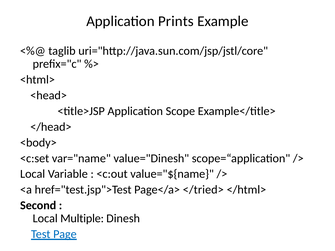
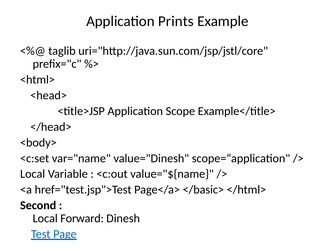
</tried>: </tried> -> </basic>
Multiple: Multiple -> Forward
